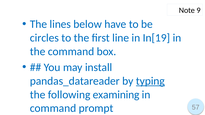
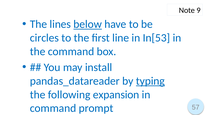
below underline: none -> present
In[19: In[19 -> In[53
examining: examining -> expansion
